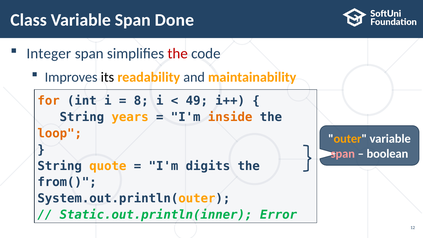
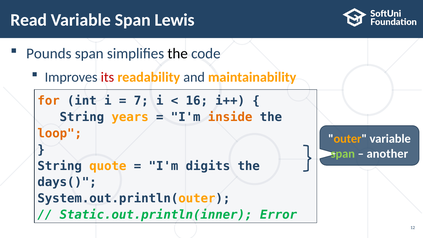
Class: Class -> Read
Done: Done -> Lewis
Integer: Integer -> Pounds
the at (178, 54) colour: red -> black
its colour: black -> red
8: 8 -> 7
49: 49 -> 16
span at (343, 154) colour: pink -> light green
boolean: boolean -> another
from(: from( -> days(
